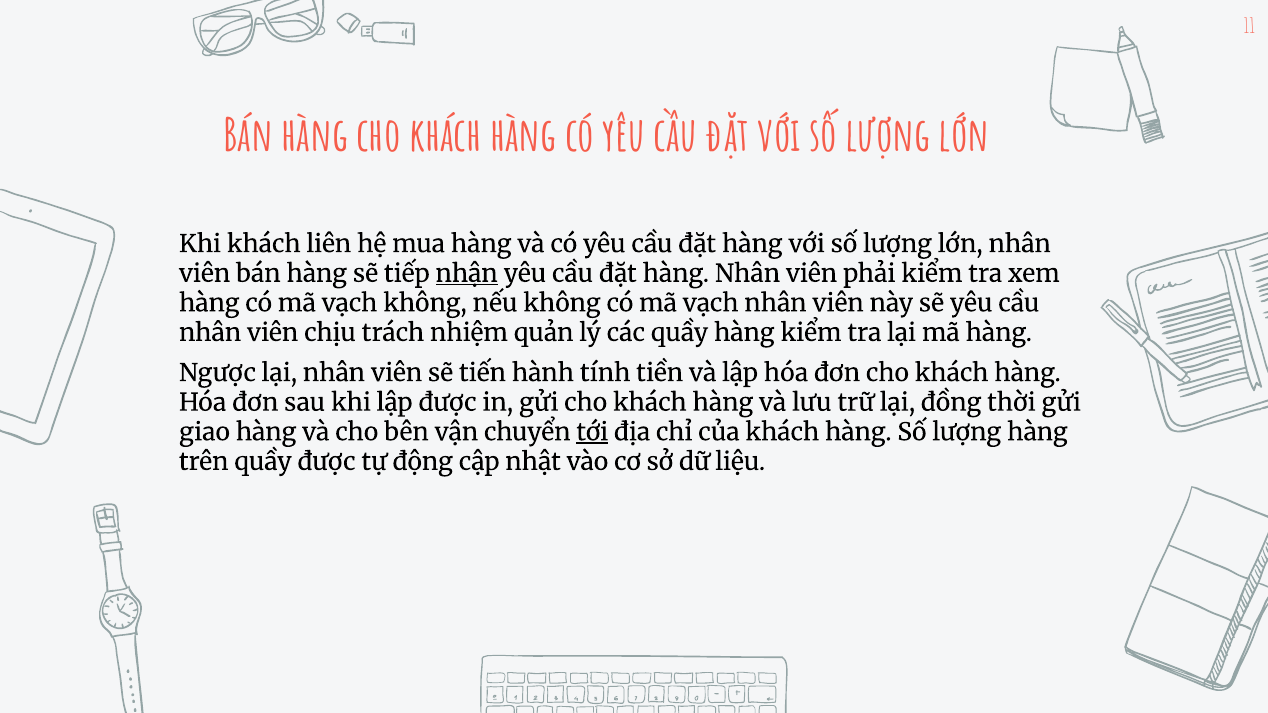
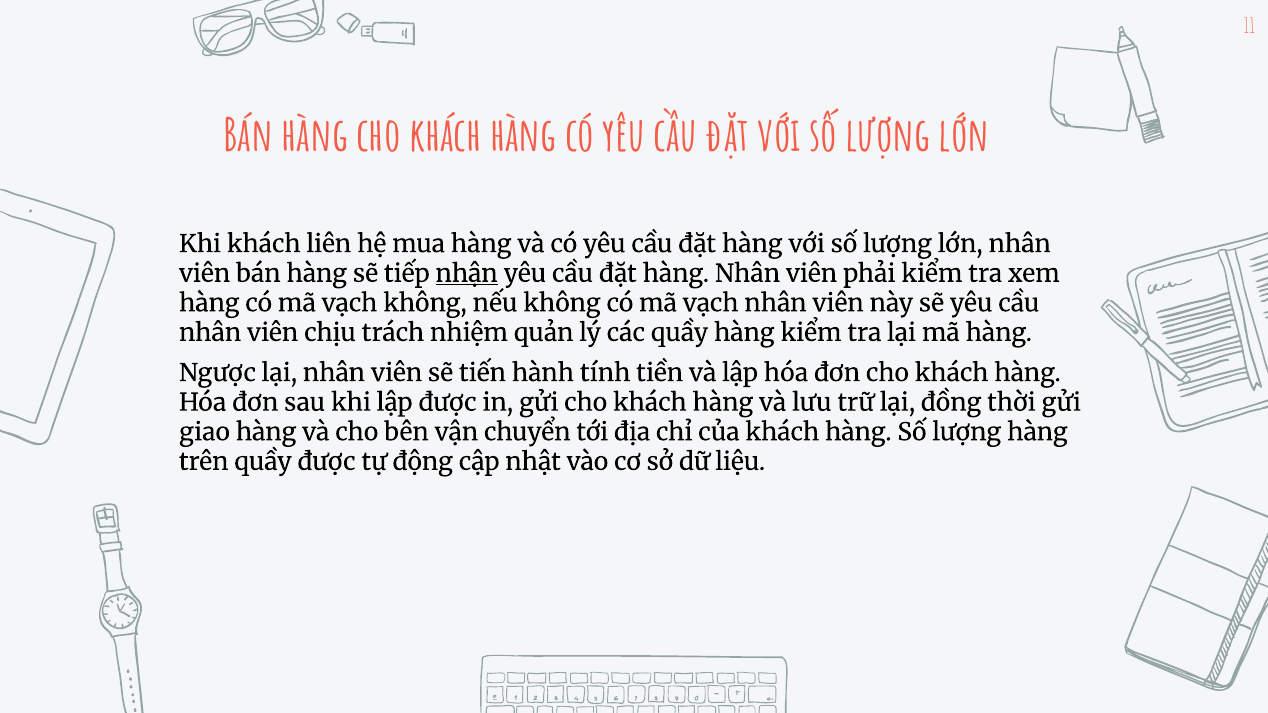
tới underline: present -> none
